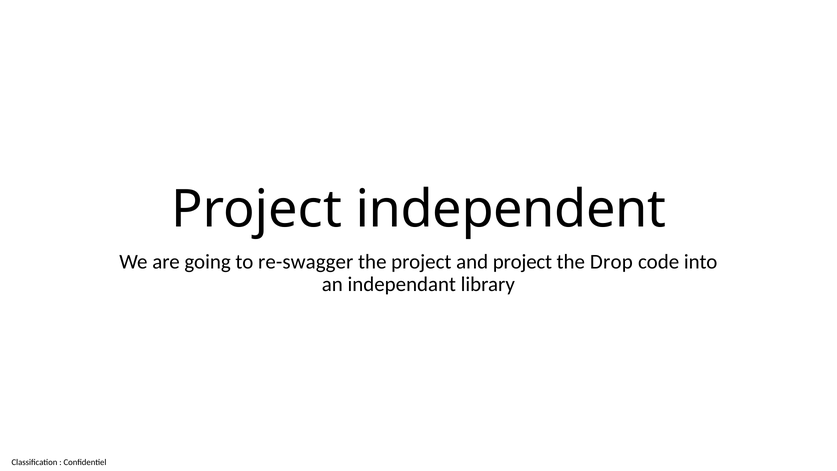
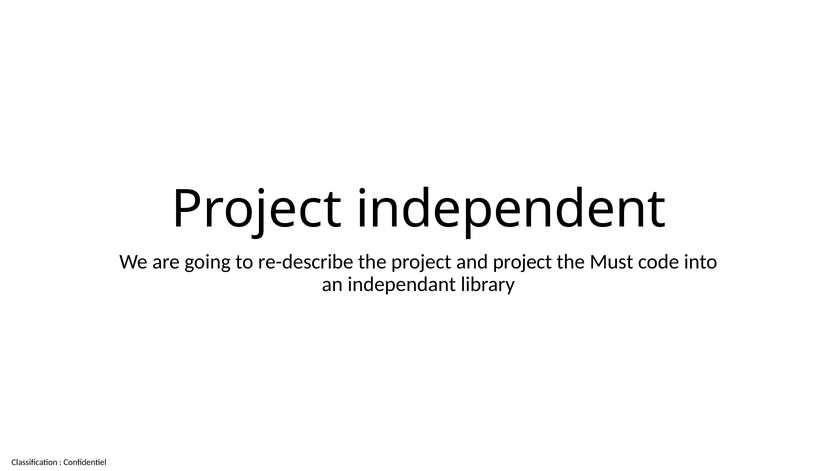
re-swagger: re-swagger -> re-describe
Drop: Drop -> Must
